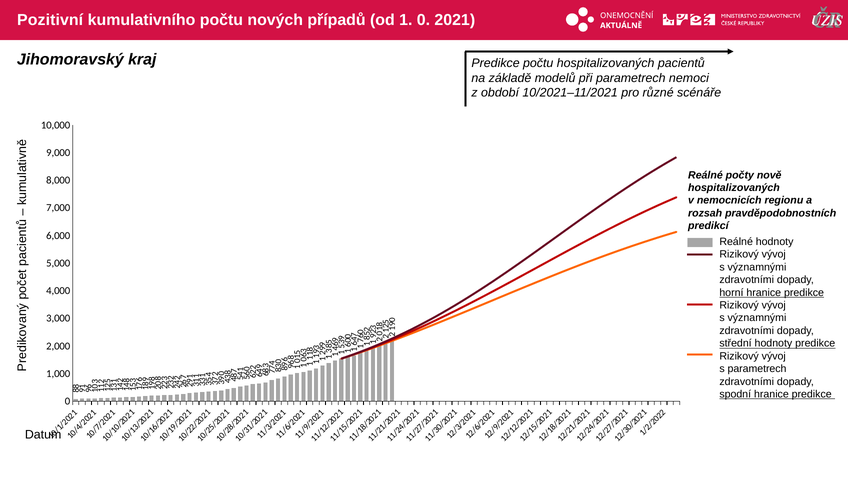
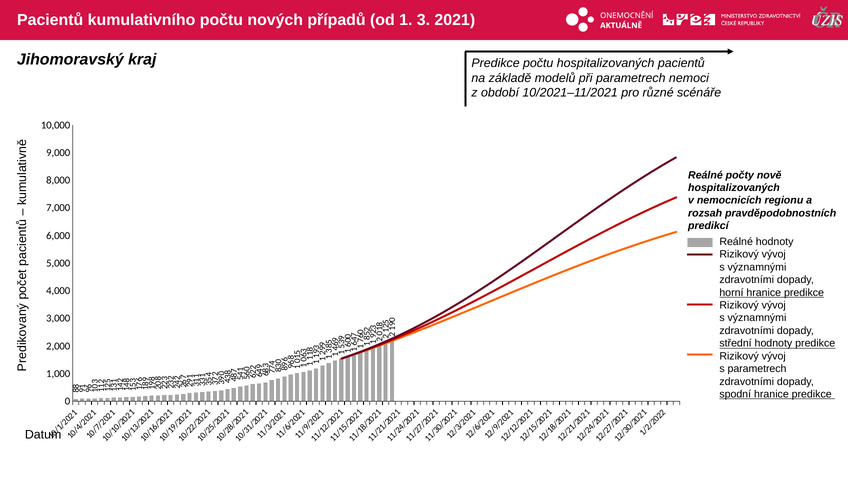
Pozitivní at (50, 20): Pozitivní -> Pacientů
od 1 0: 0 -> 3
